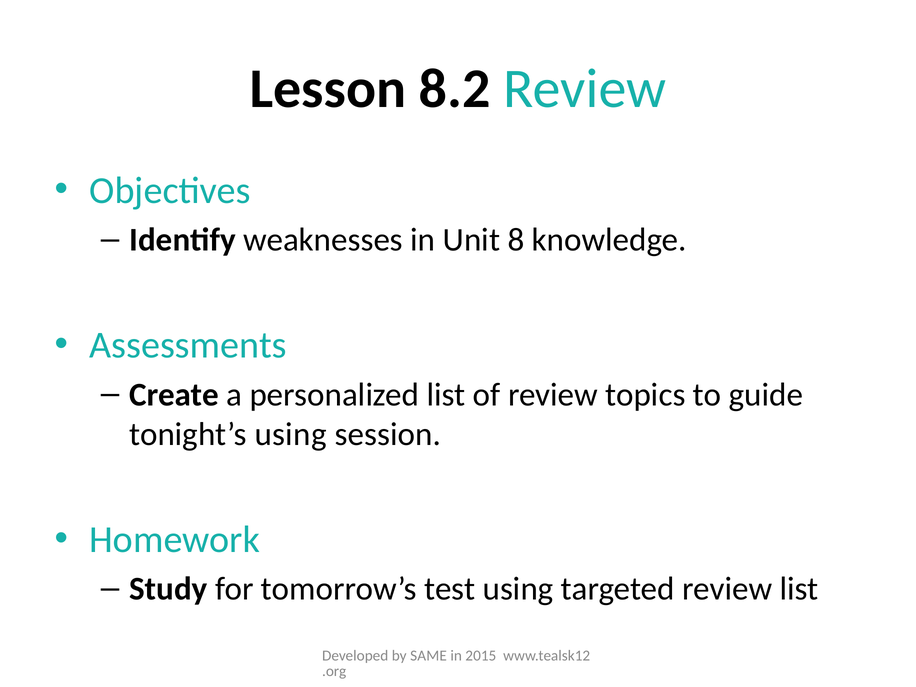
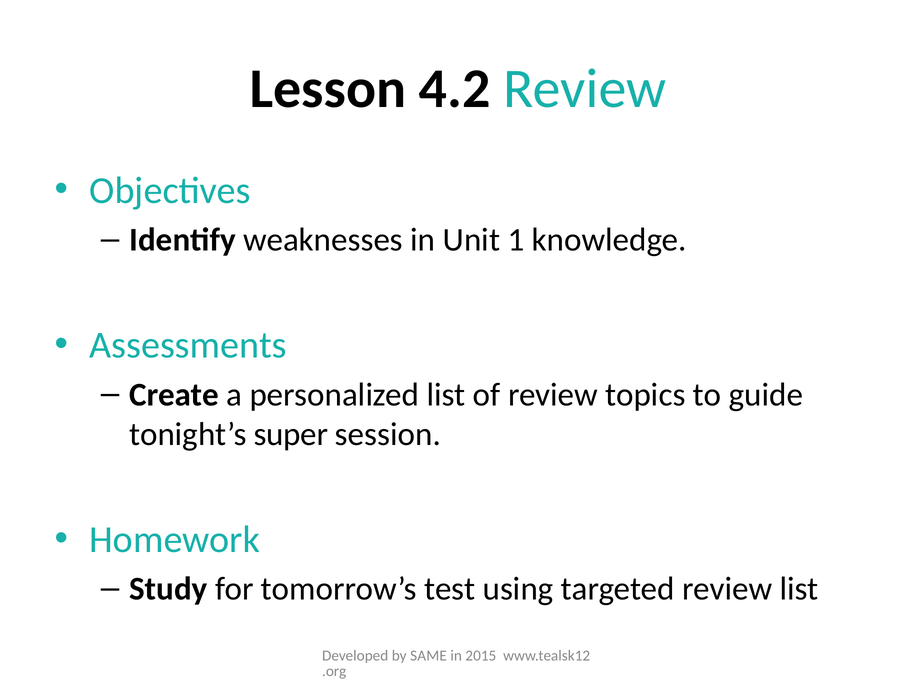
8.2: 8.2 -> 4.2
8: 8 -> 1
tonight’s using: using -> super
